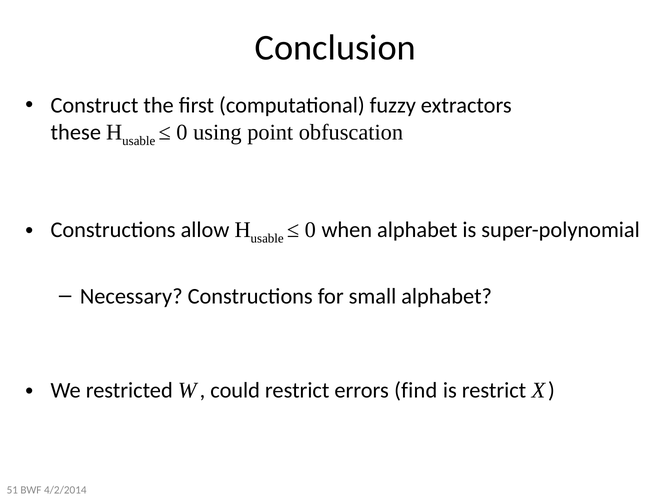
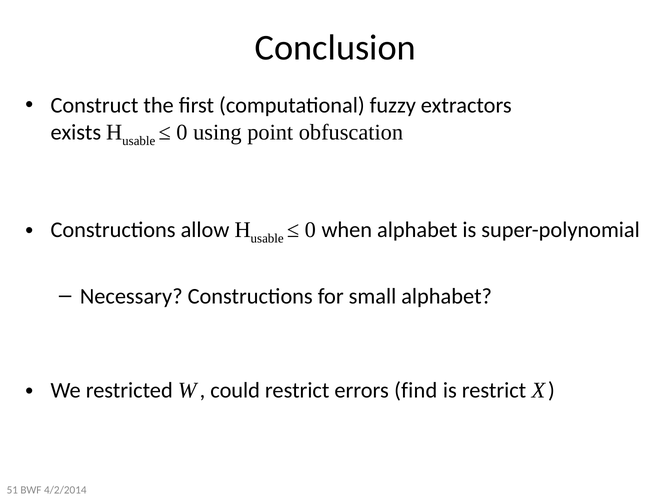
these: these -> exists
